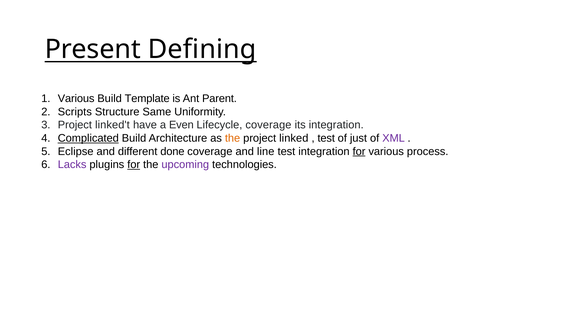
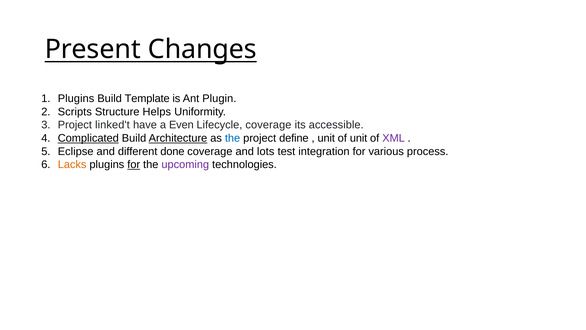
Defining: Defining -> Changes
Various at (76, 98): Various -> Plugins
Parent: Parent -> Plugin
Same: Same -> Helps
its integration: integration -> accessible
Architecture underline: none -> present
the at (233, 138) colour: orange -> blue
linked: linked -> define
test at (326, 138): test -> unit
of just: just -> unit
line: line -> lots
for at (359, 151) underline: present -> none
Lacks colour: purple -> orange
